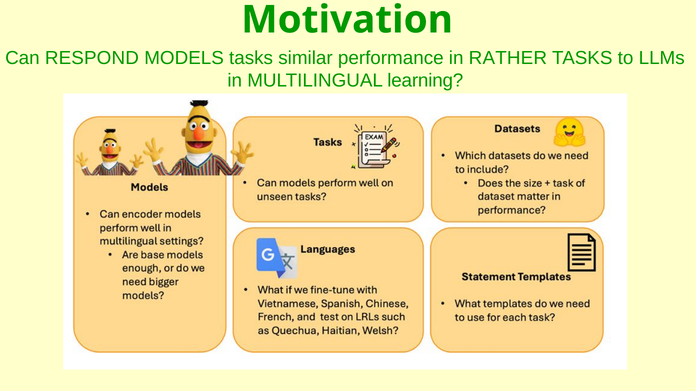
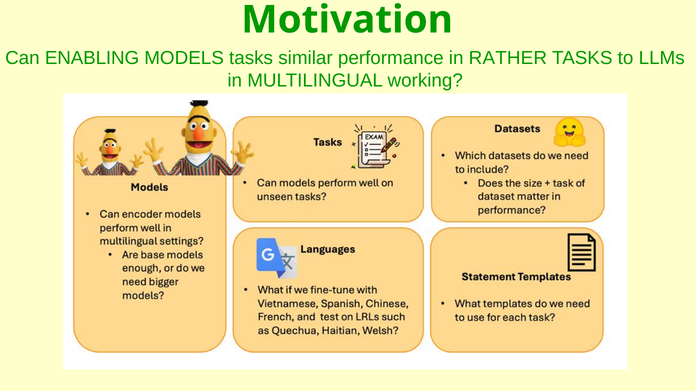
RESPOND: RESPOND -> ENABLING
learning: learning -> working
